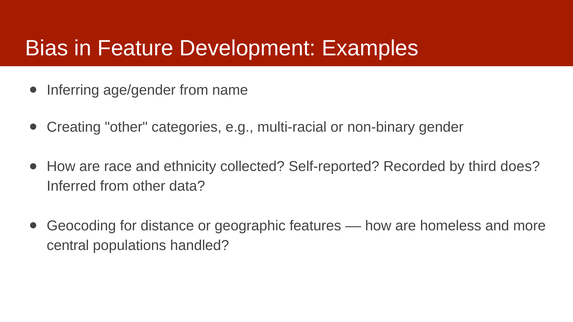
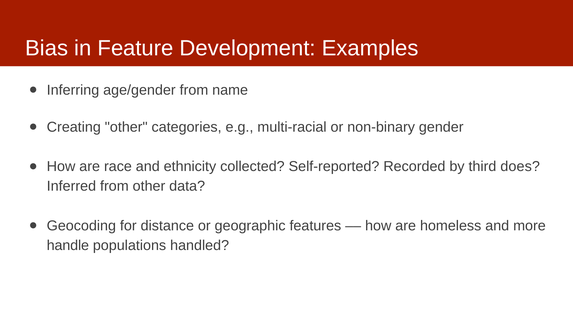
central: central -> handle
